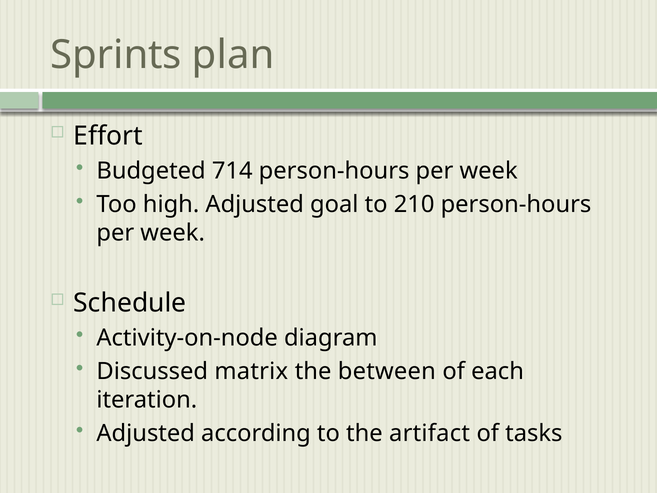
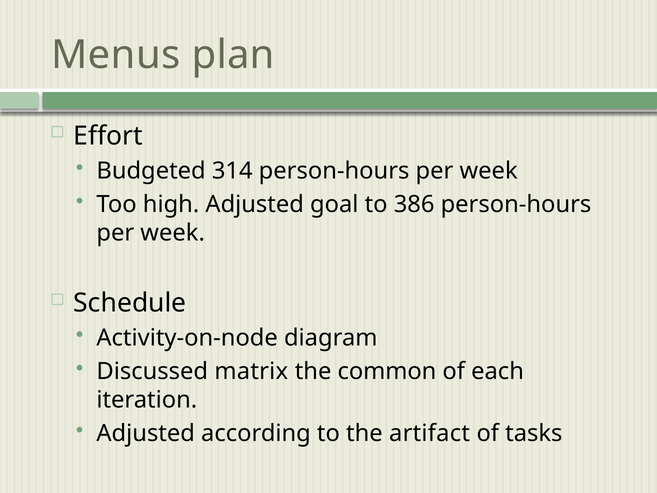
Sprints: Sprints -> Menus
714: 714 -> 314
210: 210 -> 386
between: between -> common
